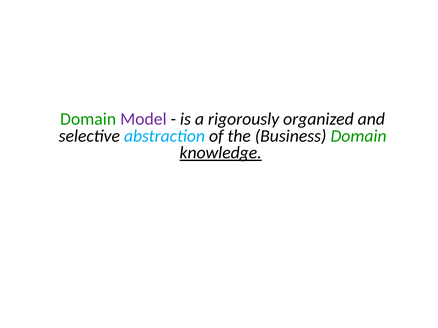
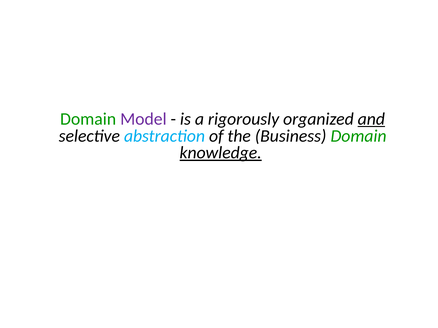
and underline: none -> present
